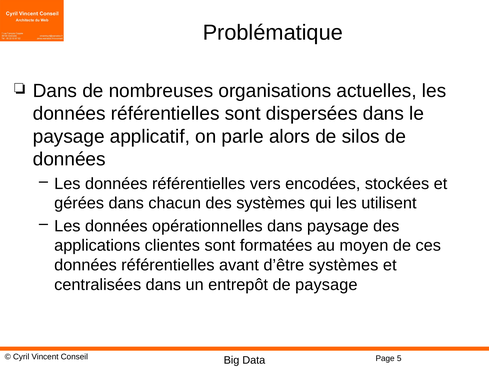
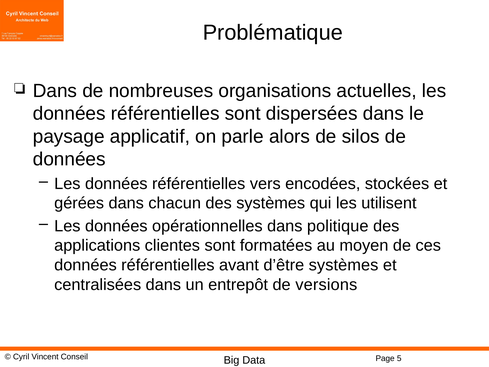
dans paysage: paysage -> politique
de paysage: paysage -> versions
